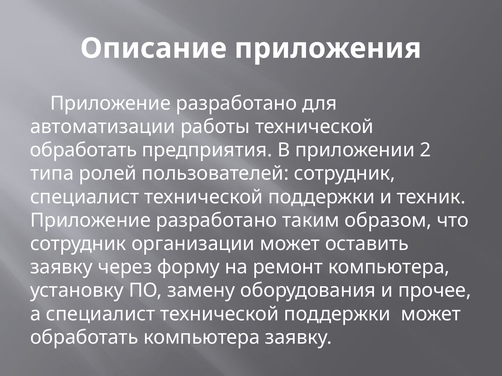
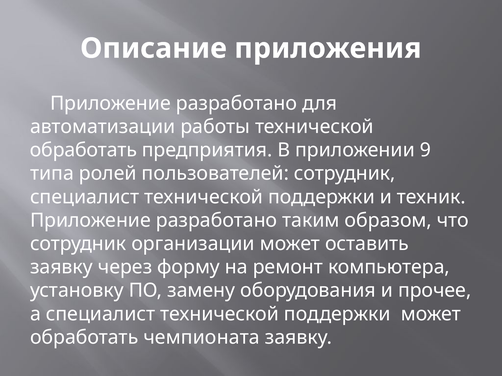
2: 2 -> 9
обработать компьютера: компьютера -> чемпионата
